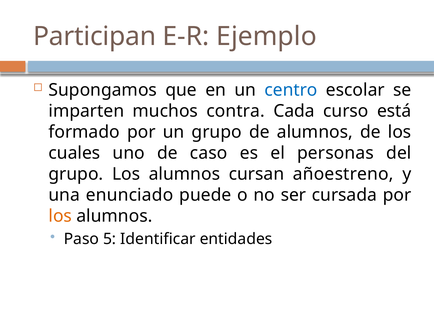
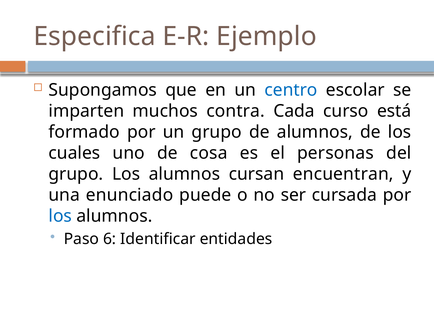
Participan: Participan -> Especifica
caso: caso -> cosa
añoestreno: añoestreno -> encuentran
los at (60, 216) colour: orange -> blue
5: 5 -> 6
